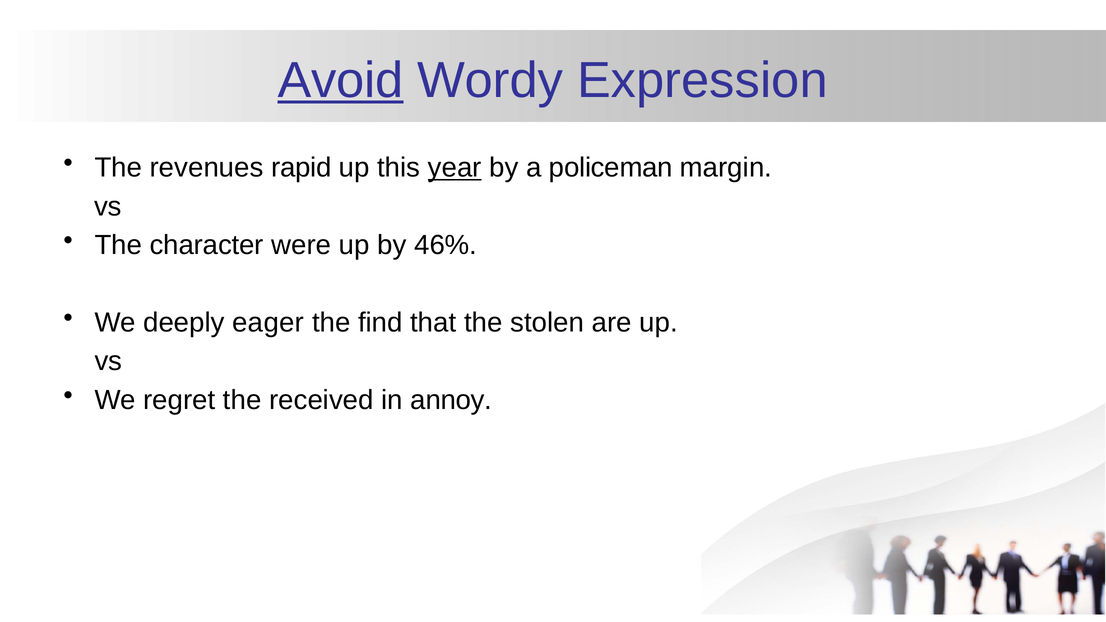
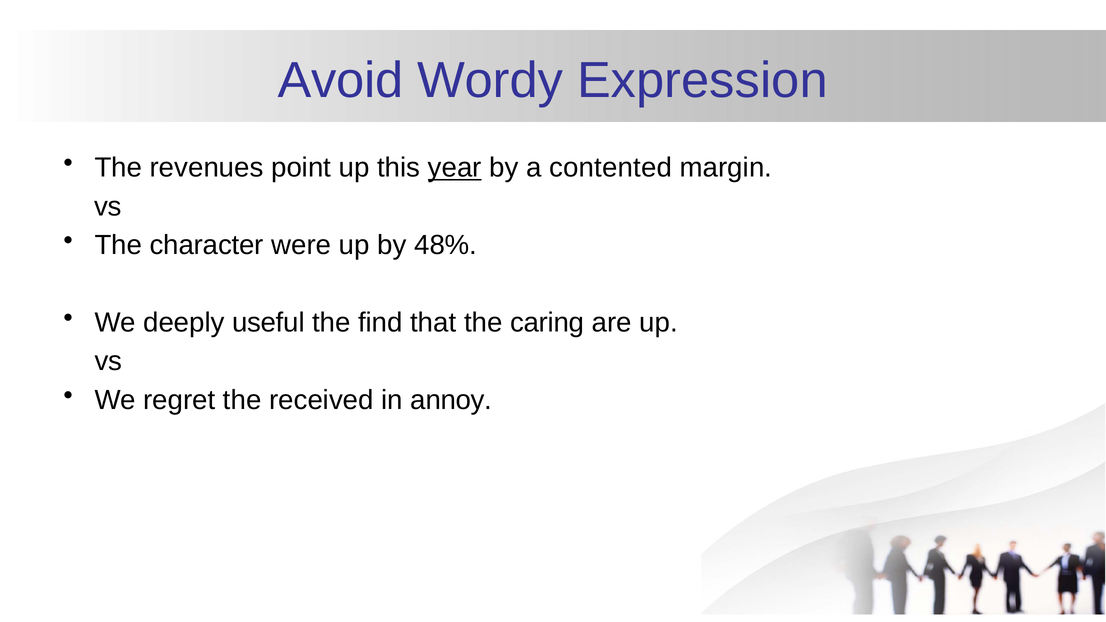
Avoid underline: present -> none
rapid: rapid -> point
policeman: policeman -> contented
46%: 46% -> 48%
eager: eager -> useful
stolen: stolen -> caring
